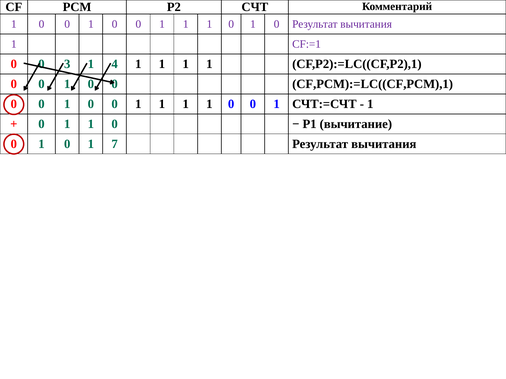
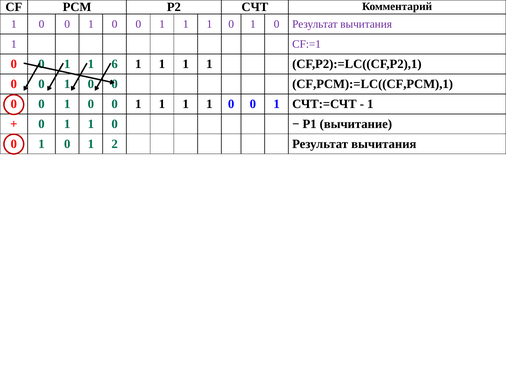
3 at (67, 64): 3 -> 1
4: 4 -> 6
7: 7 -> 2
